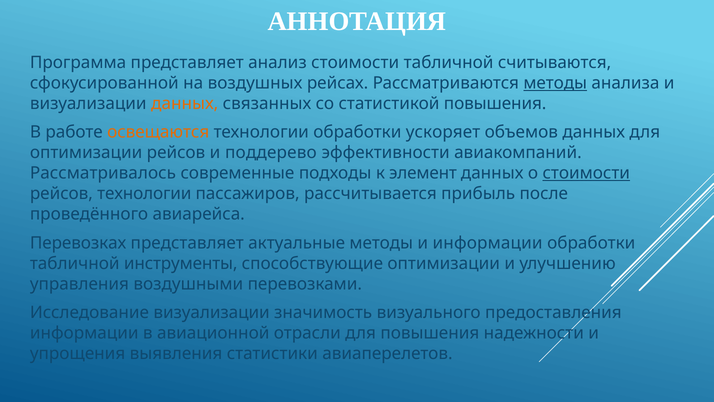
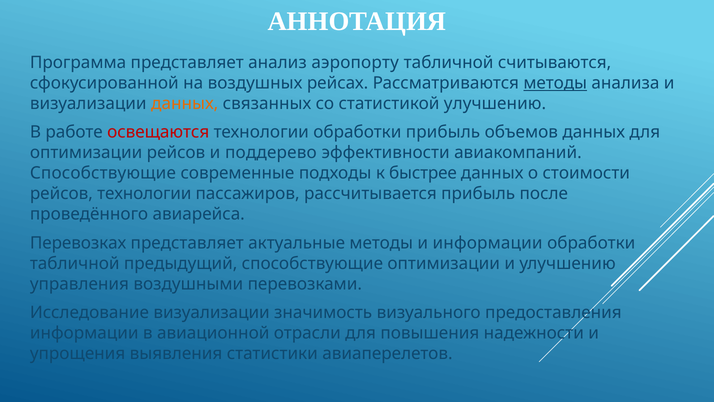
анализ стоимости: стоимости -> аэропорту
статистикой повышения: повышения -> улучшению
освещаются colour: orange -> red
обработки ускоряет: ускоряет -> прибыль
Рассматривалось at (103, 173): Рассматривалось -> Способствующие
элемент: элемент -> быстрее
стоимости at (586, 173) underline: present -> none
инструменты: инструменты -> предыдущий
